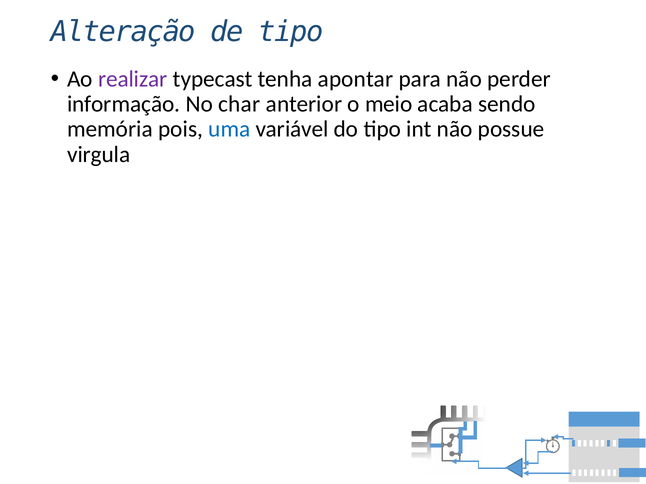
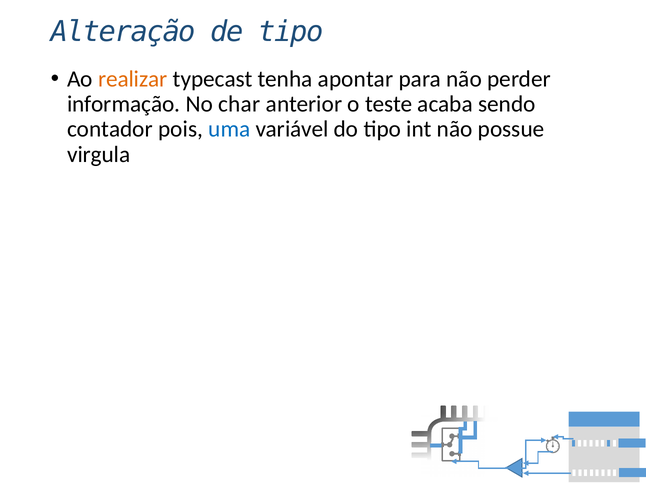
realizar colour: purple -> orange
meio: meio -> teste
memória: memória -> contador
